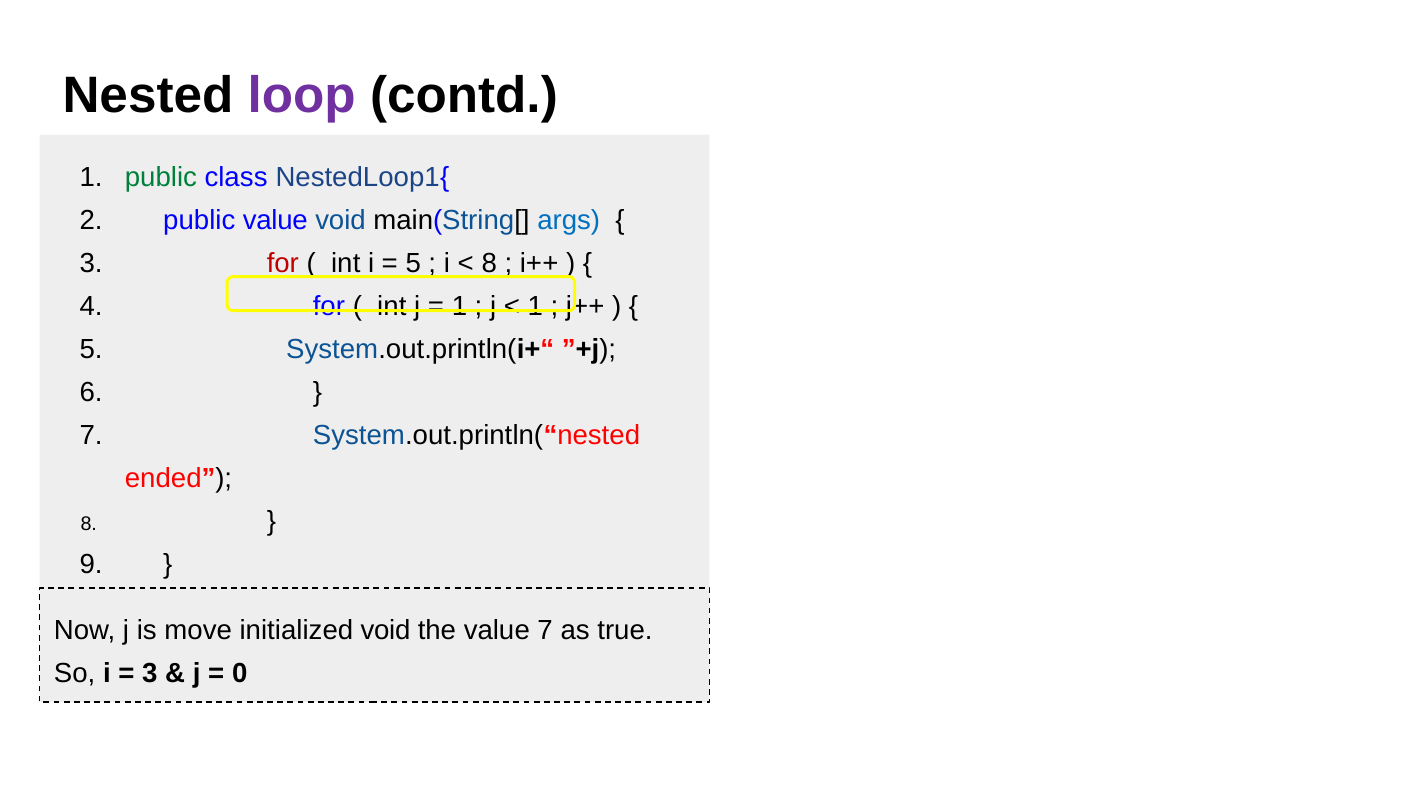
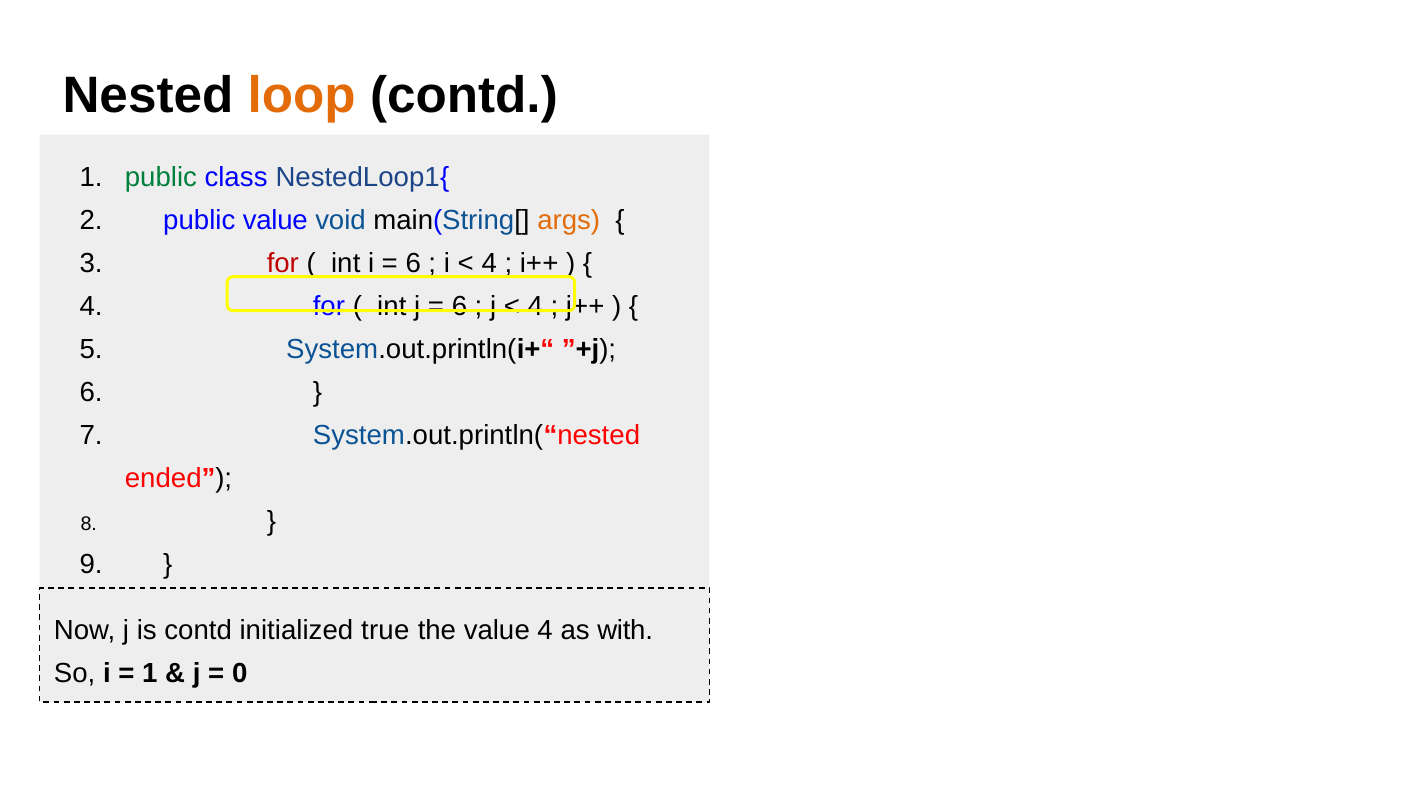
loop colour: purple -> orange
args colour: blue -> orange
5 at (413, 263): 5 -> 6
8 at (489, 263): 8 -> 4
1 at (459, 306): 1 -> 6
1 at (535, 306): 1 -> 4
is move: move -> contd
initialized void: void -> true
value 7: 7 -> 4
true: true -> with
3 at (150, 674): 3 -> 1
